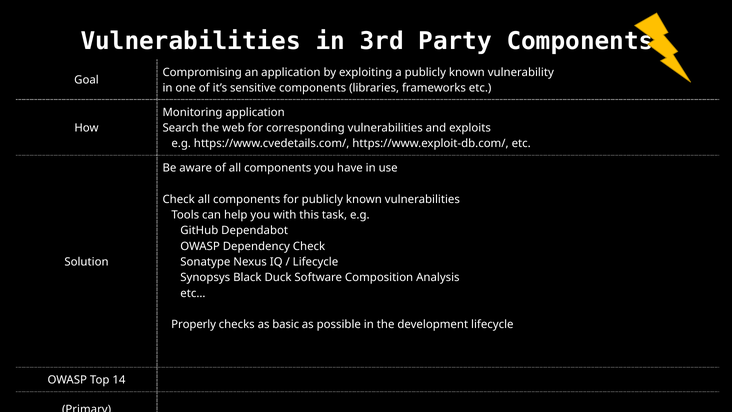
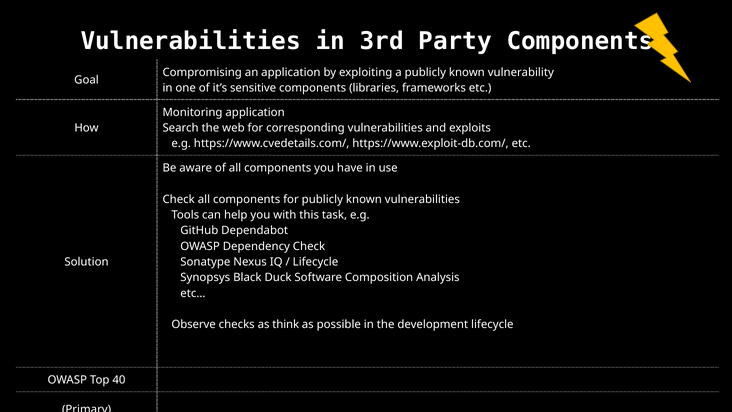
Properly: Properly -> Observe
basic: basic -> think
14: 14 -> 40
